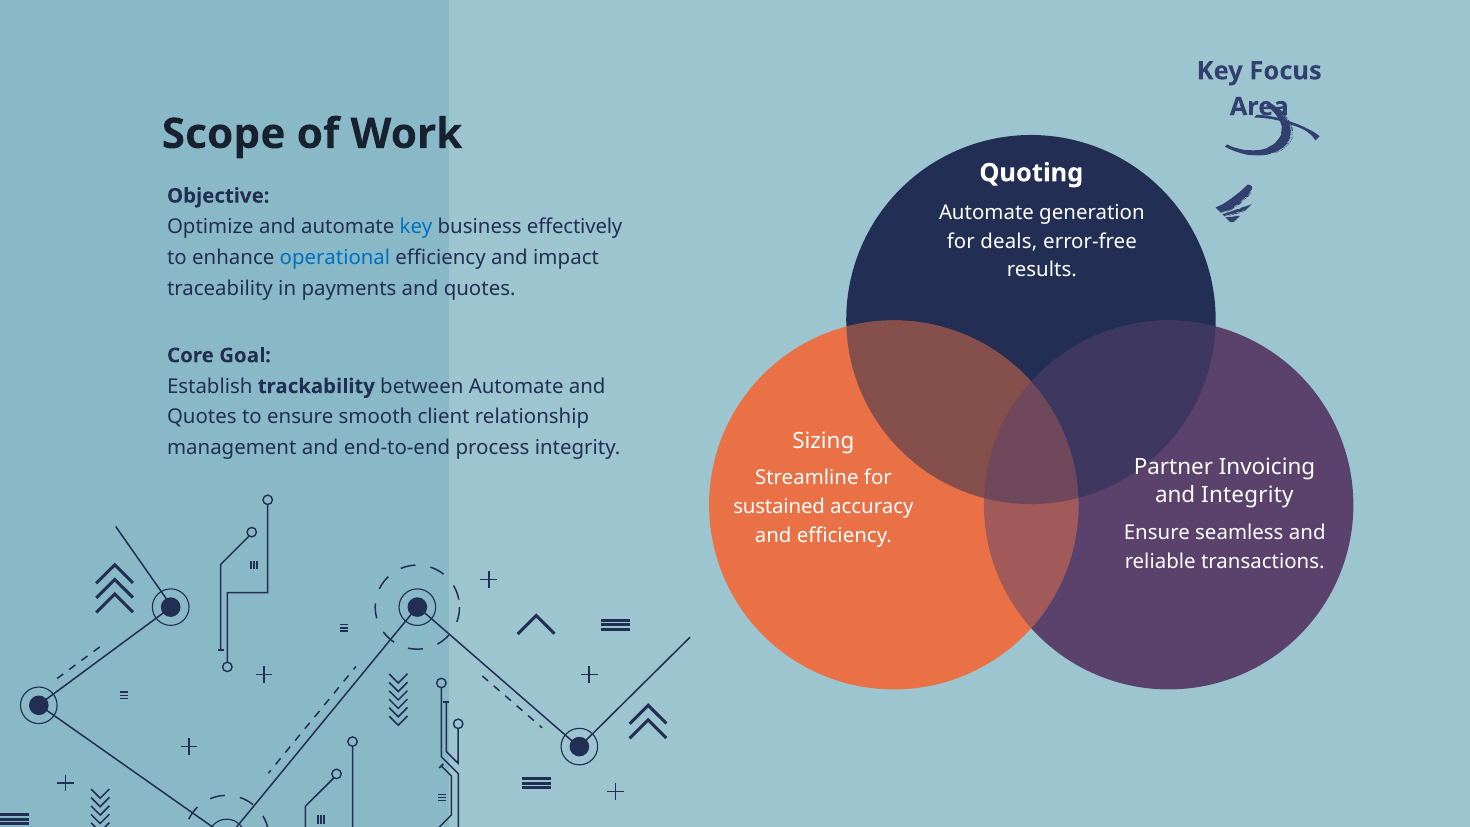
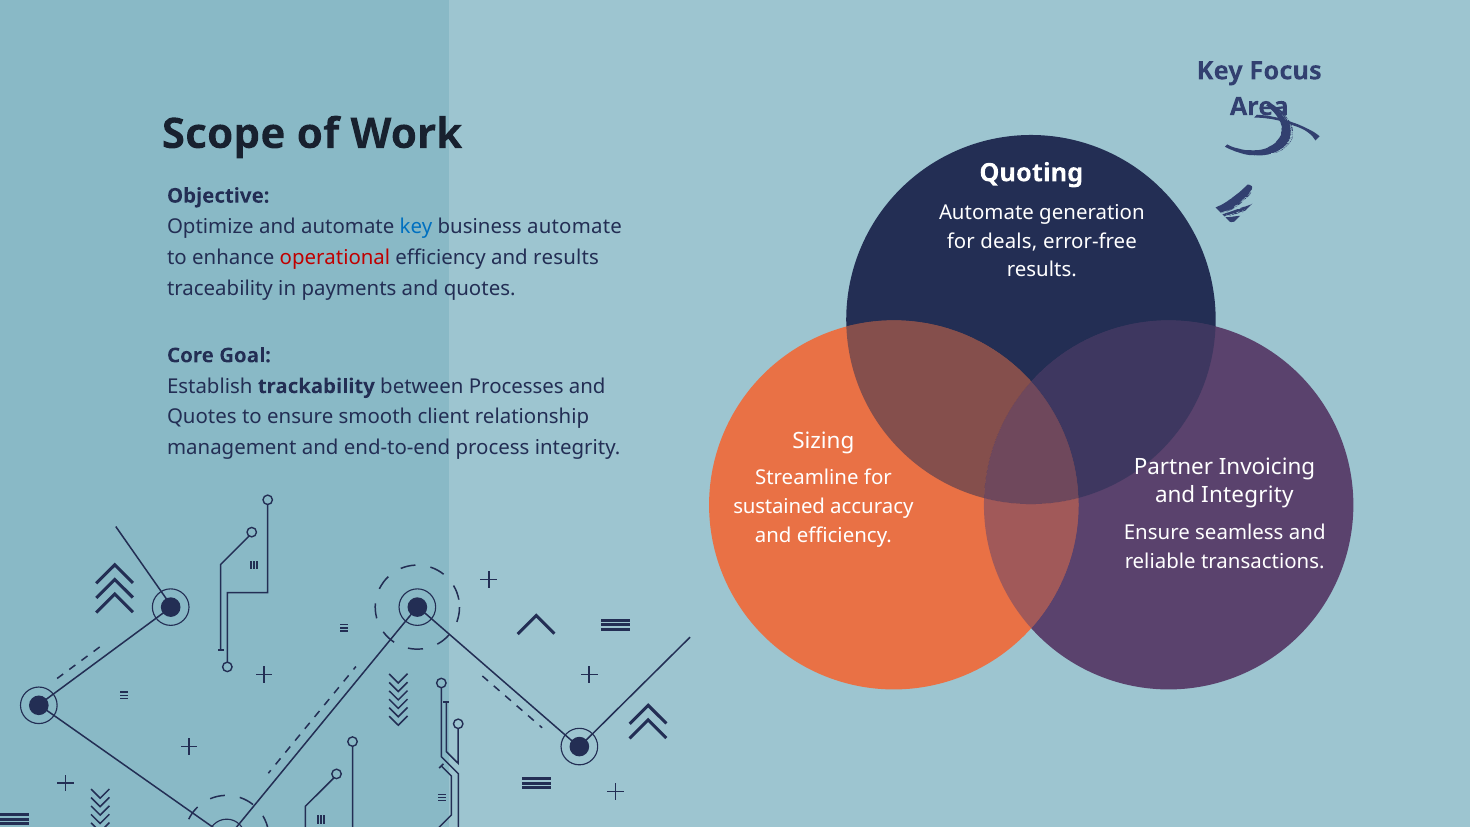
business effectively: effectively -> automate
operational colour: blue -> red
and impact: impact -> results
between Automate: Automate -> Processes
